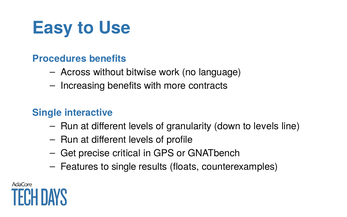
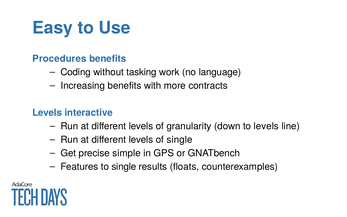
Across: Across -> Coding
bitwise: bitwise -> tasking
Single at (47, 113): Single -> Levels
of profile: profile -> single
critical: critical -> simple
